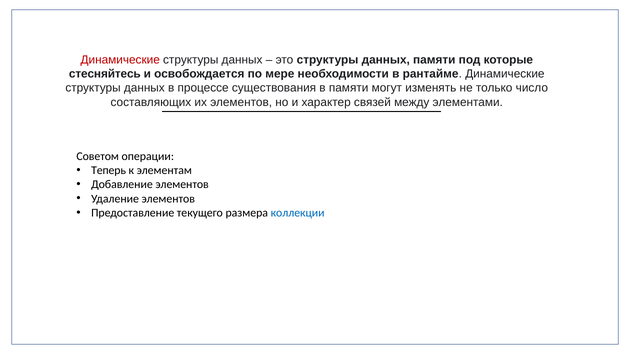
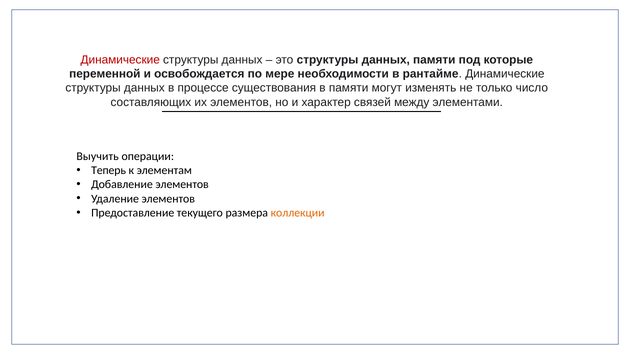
стесняйтесь: стесняйтесь -> переменной
Советом: Советом -> Выучить
коллекции colour: blue -> orange
